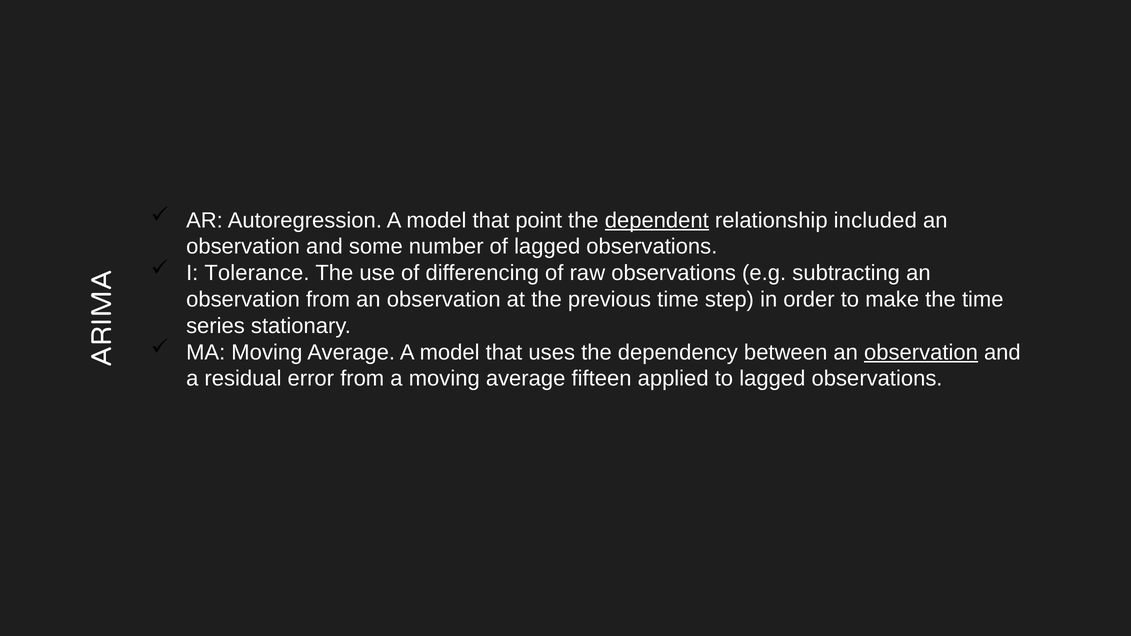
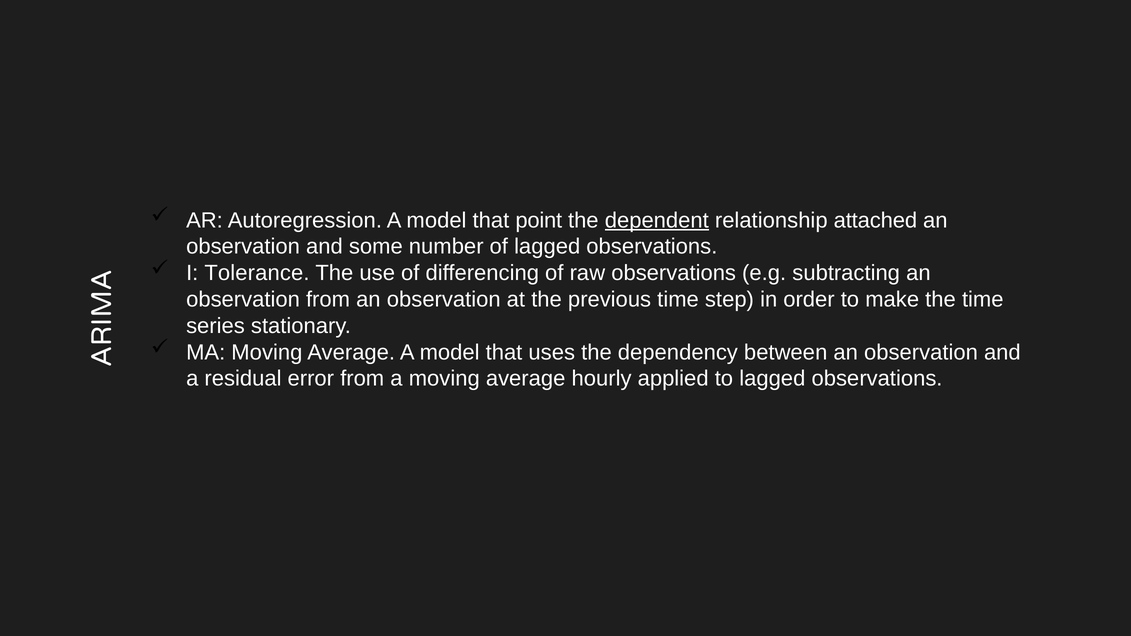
included: included -> attached
observation at (921, 352) underline: present -> none
fifteen: fifteen -> hourly
